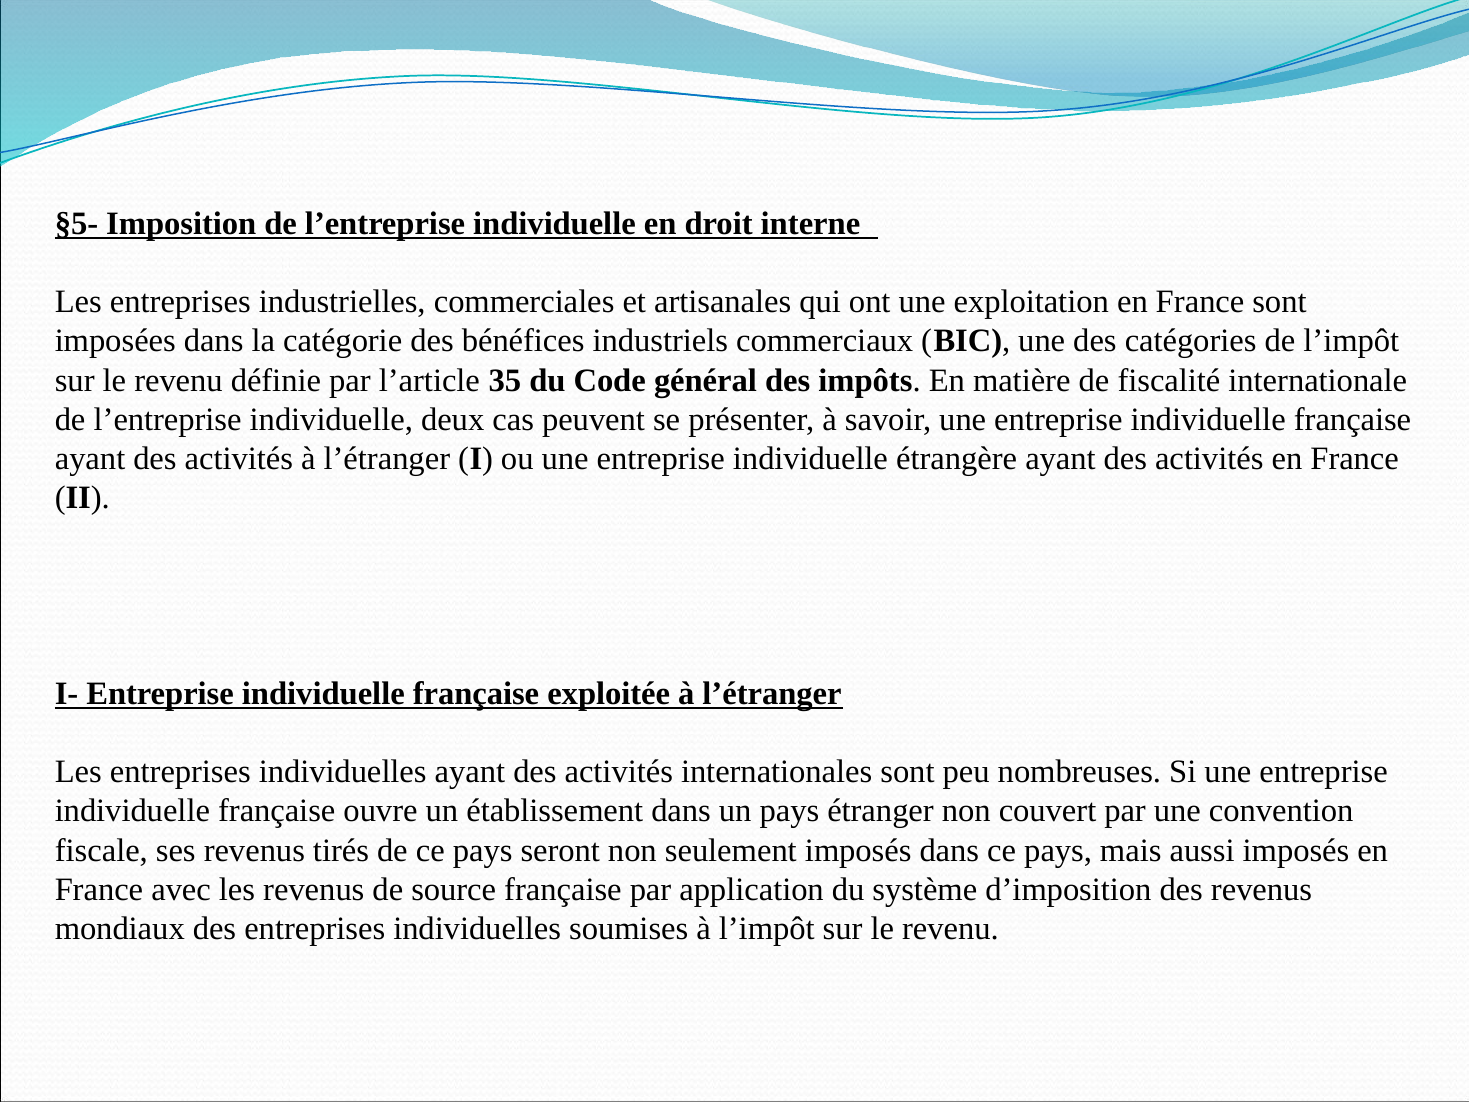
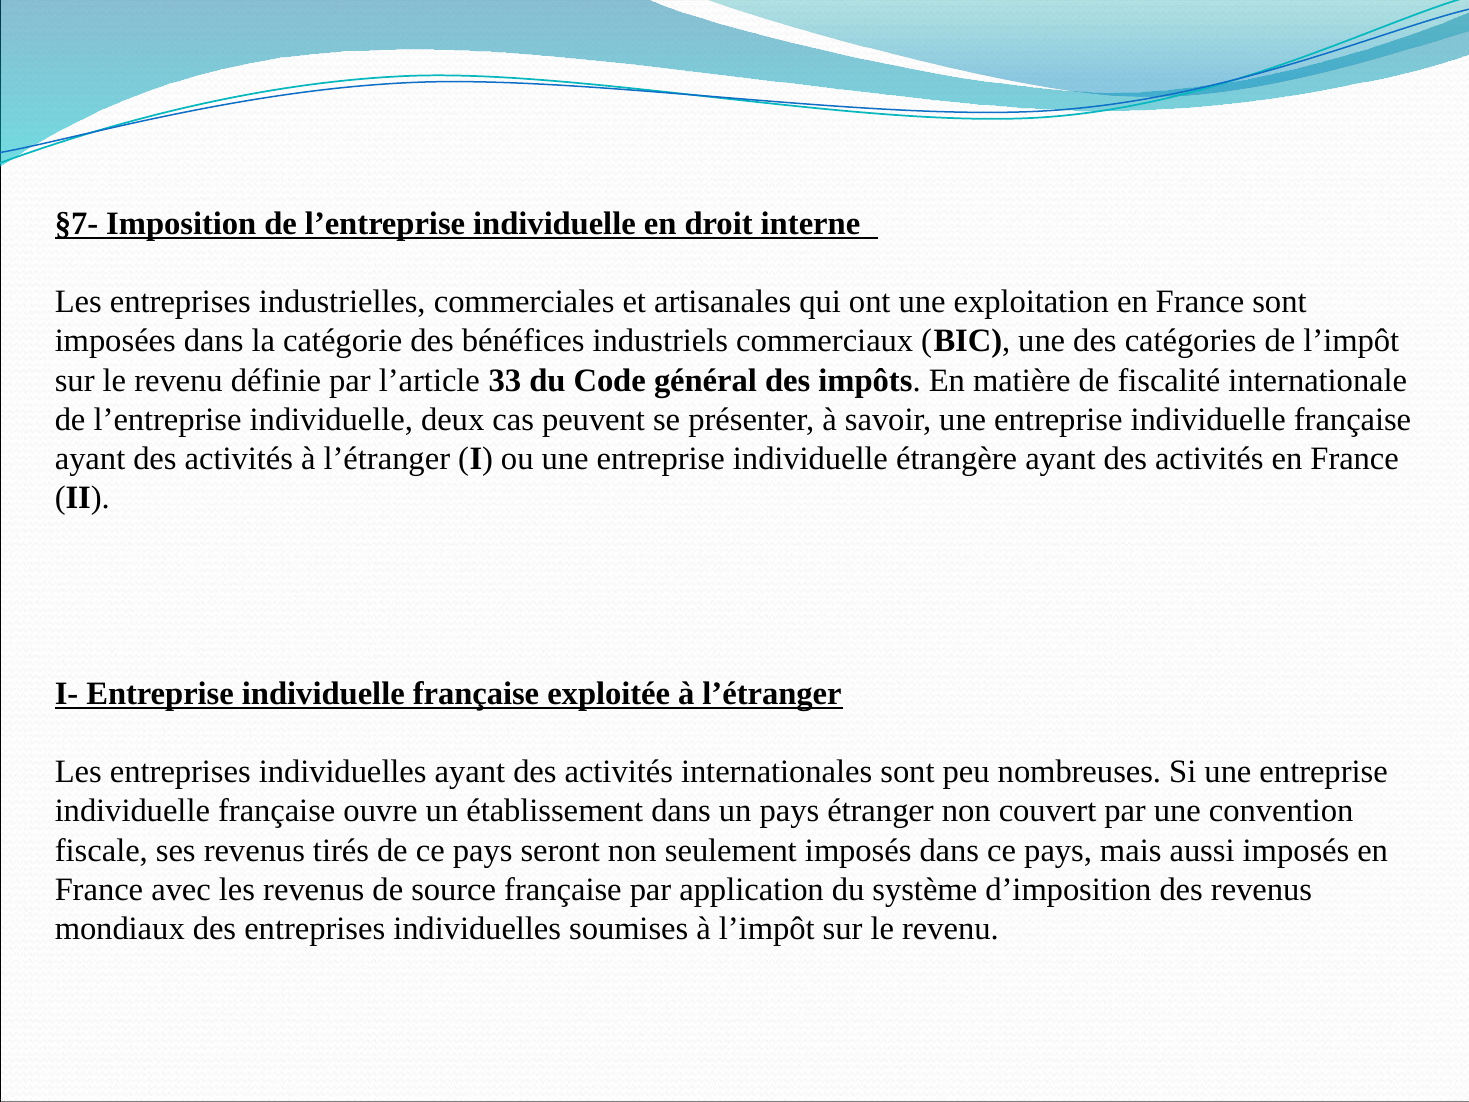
§5-: §5- -> §7-
35: 35 -> 33
